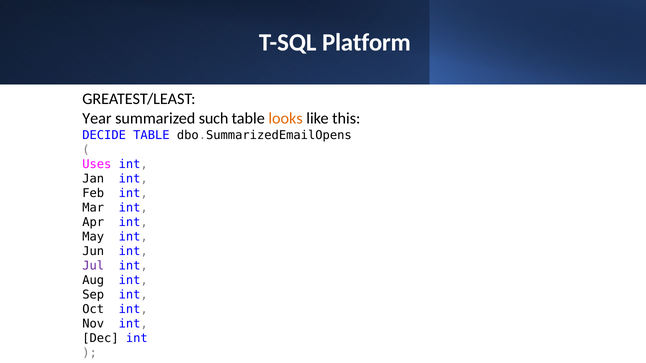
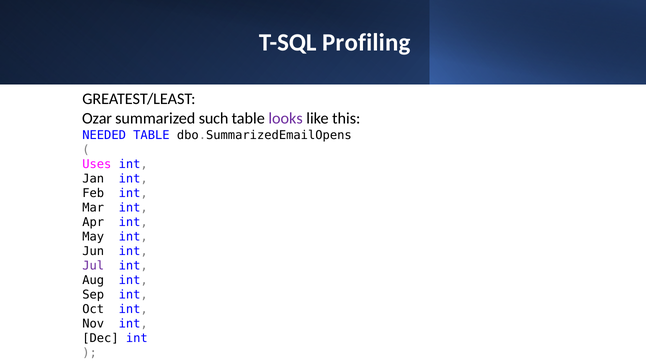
Platform: Platform -> Profiling
Year: Year -> Ozar
looks colour: orange -> purple
DECIDE: DECIDE -> NEEDED
